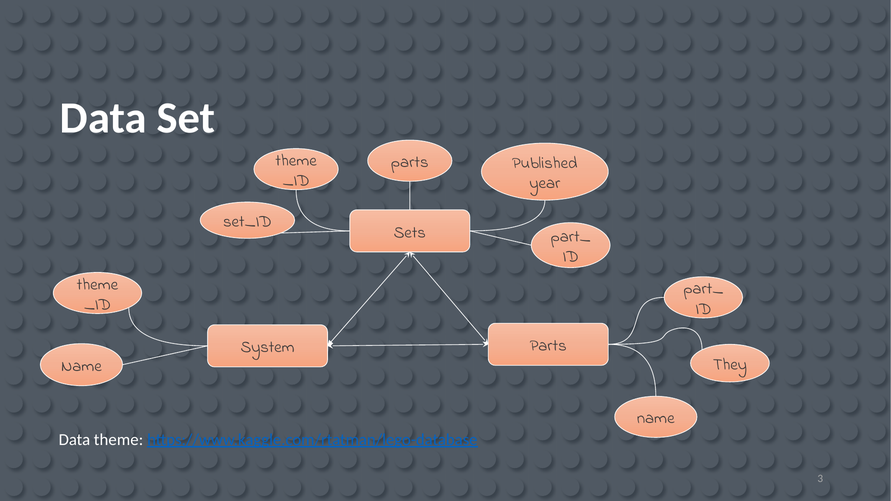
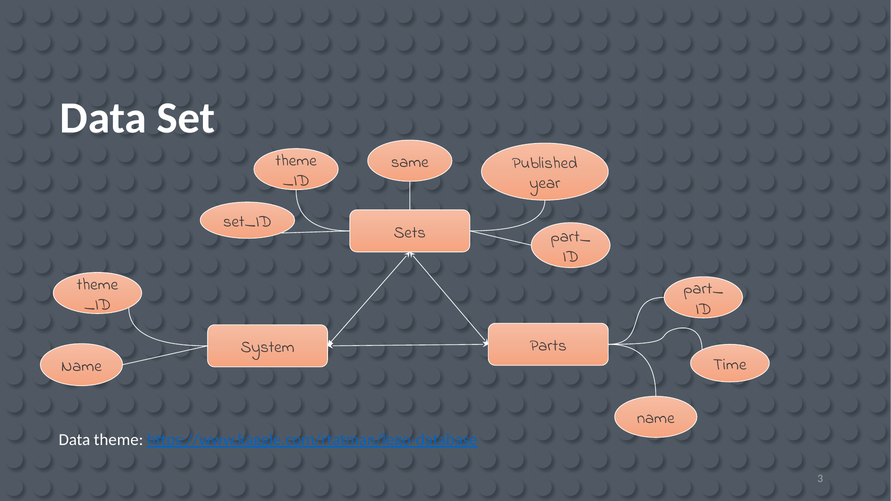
parts at (410, 162): parts -> same
They: They -> Time
